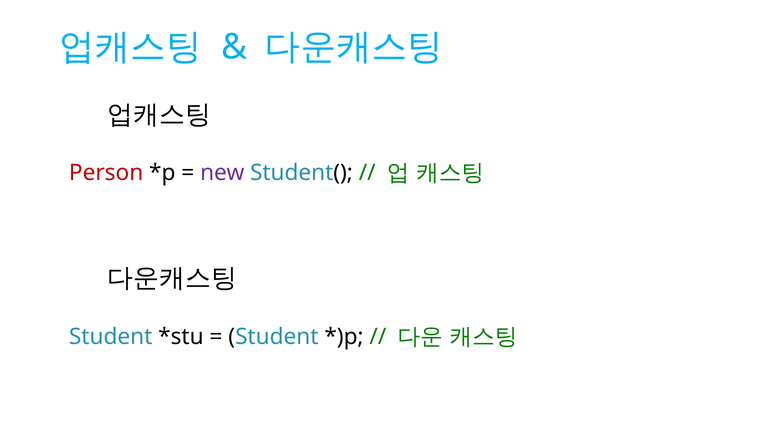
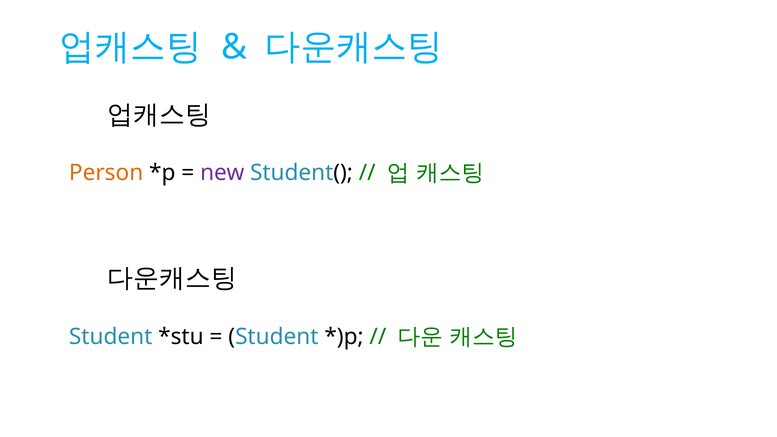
Person colour: red -> orange
